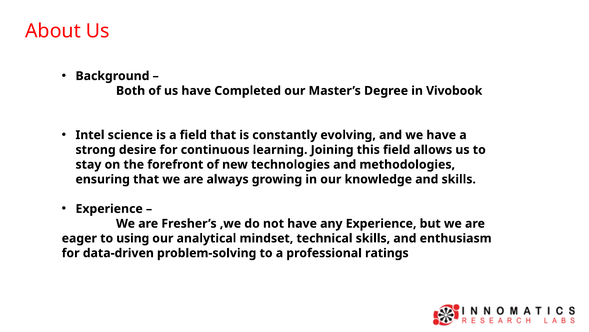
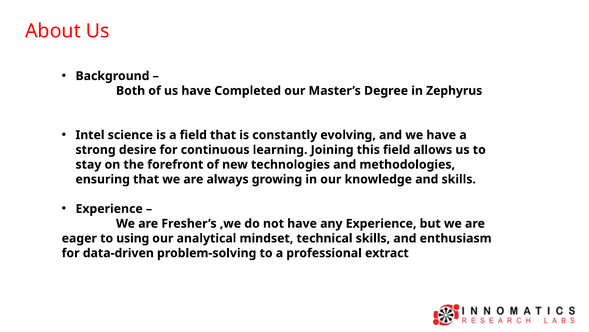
Vivobook: Vivobook -> Zephyrus
ratings: ratings -> extract
